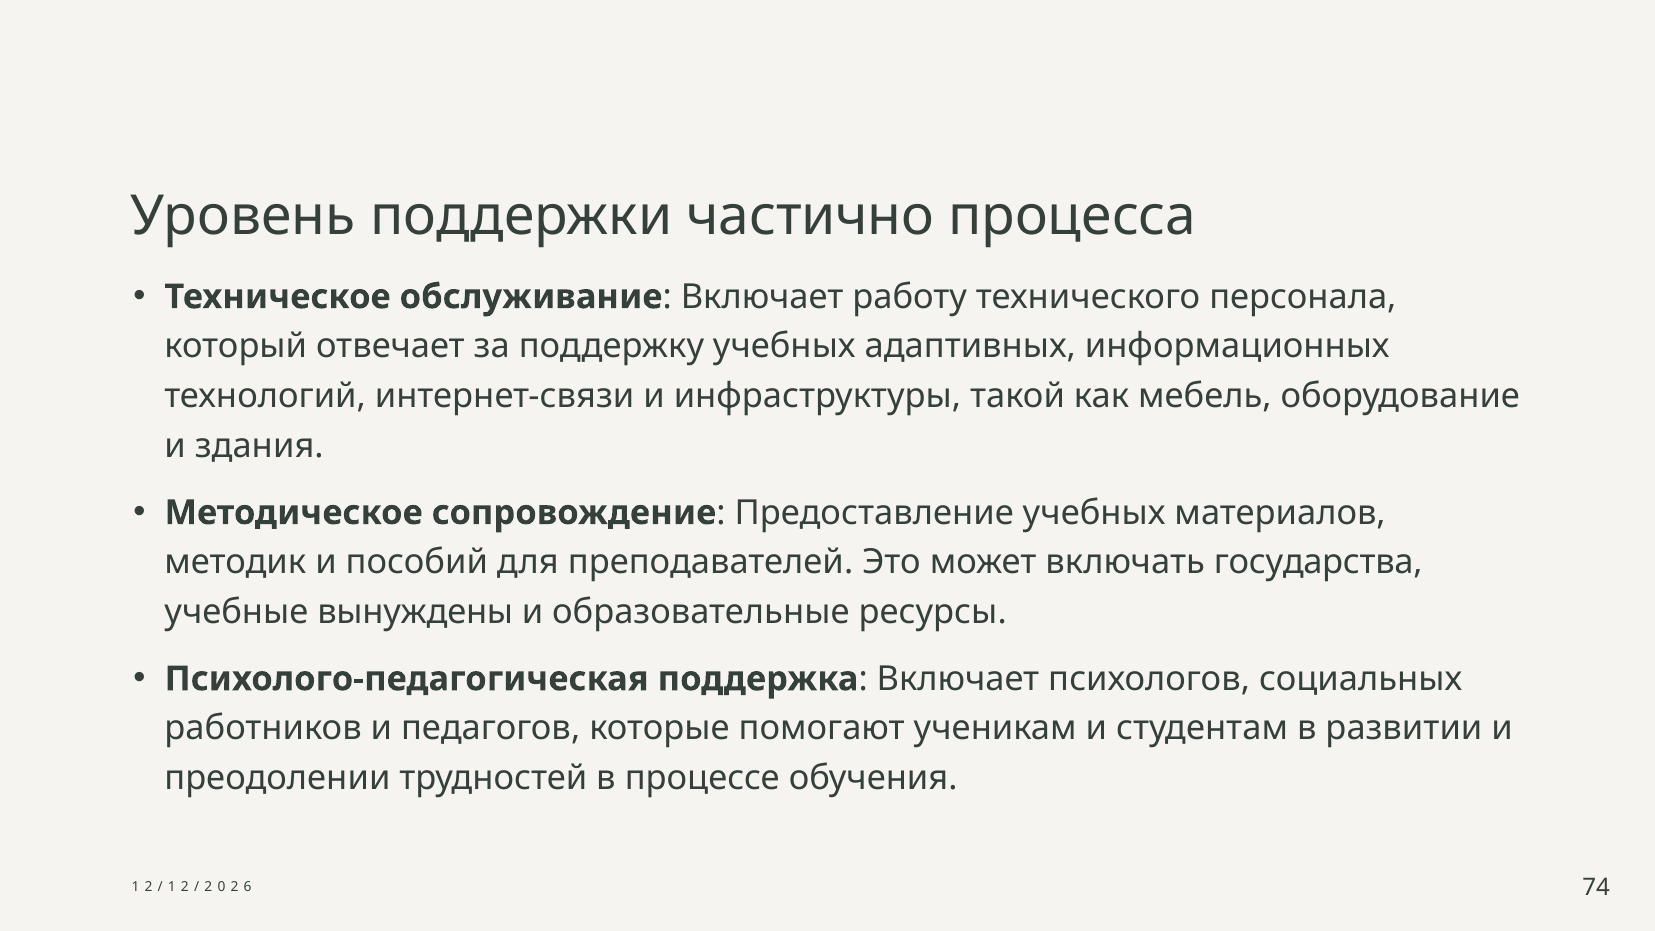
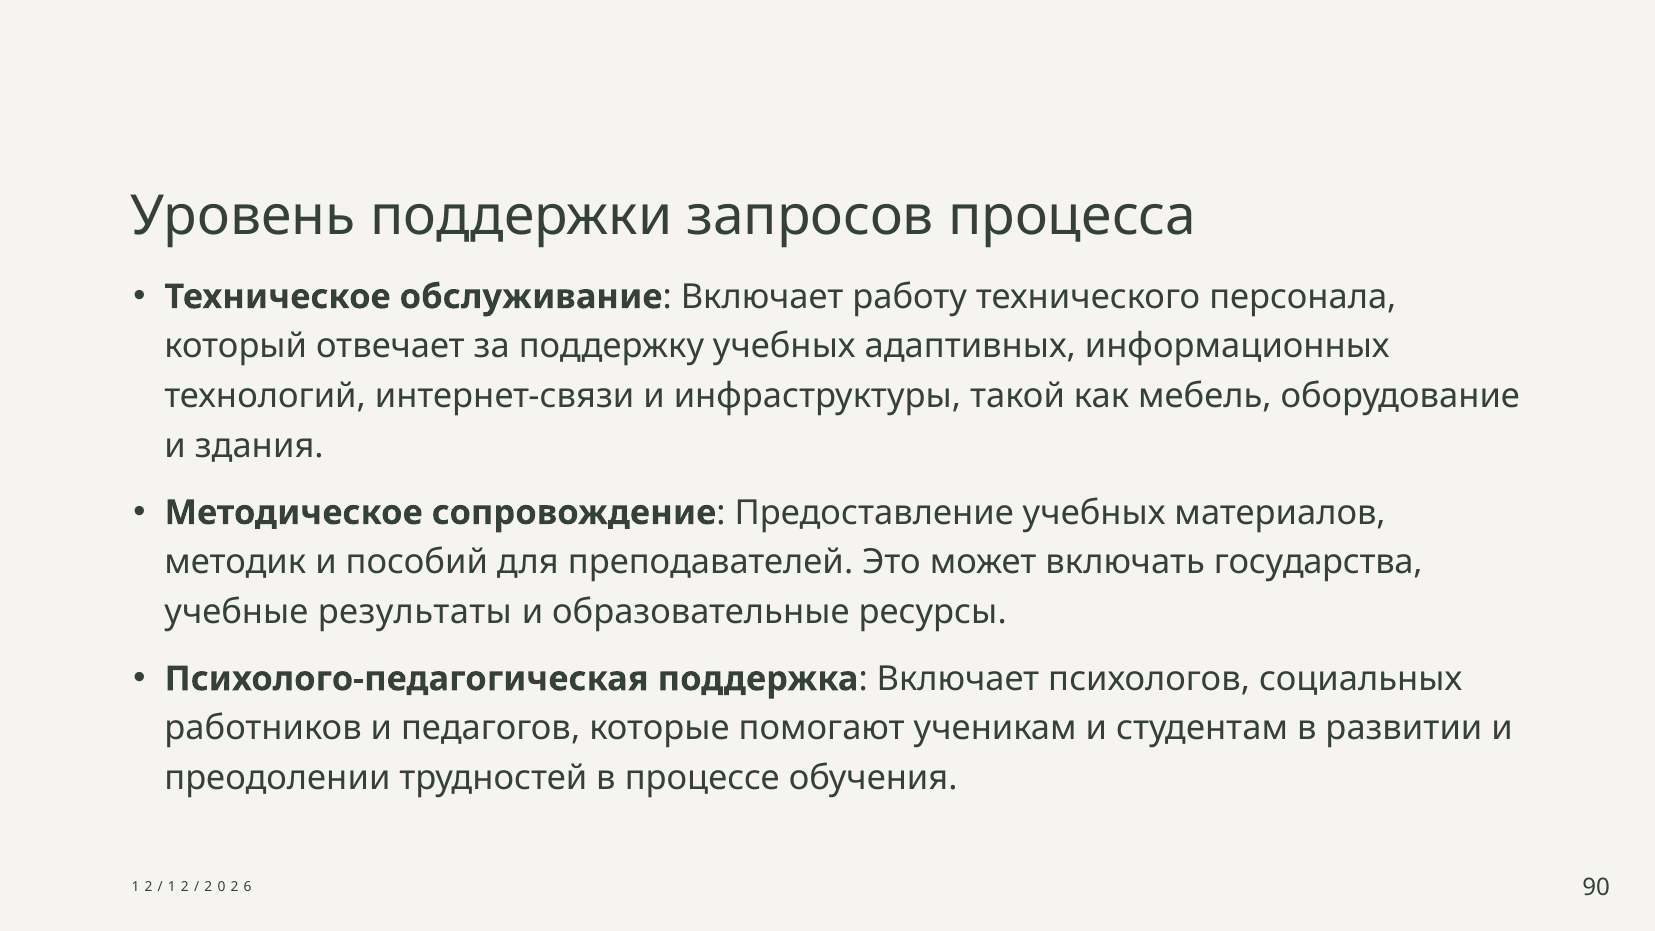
частично: частично -> запросов
вынуждены: вынуждены -> результаты
74: 74 -> 90
